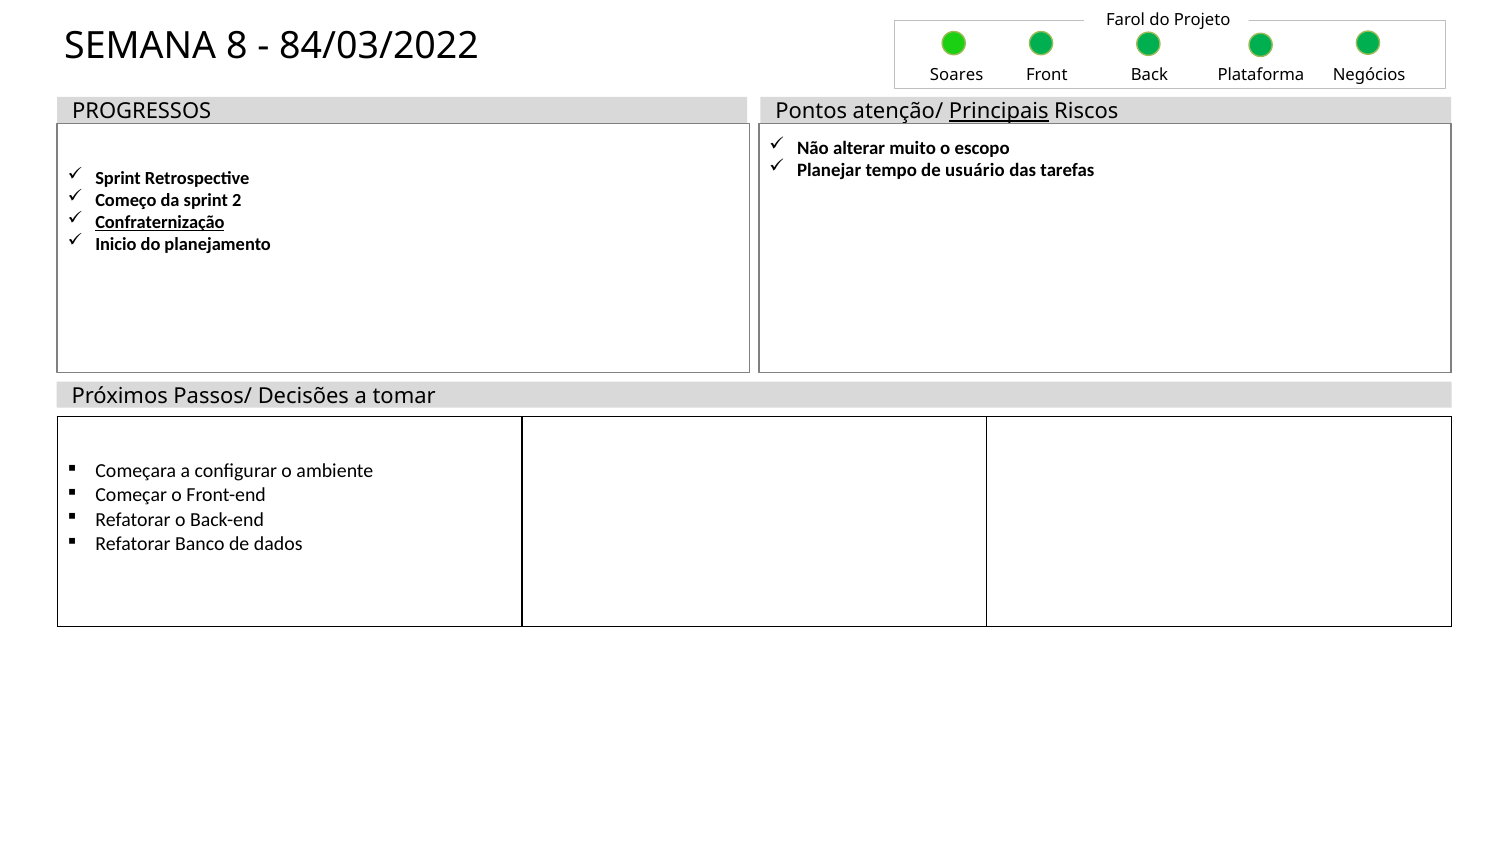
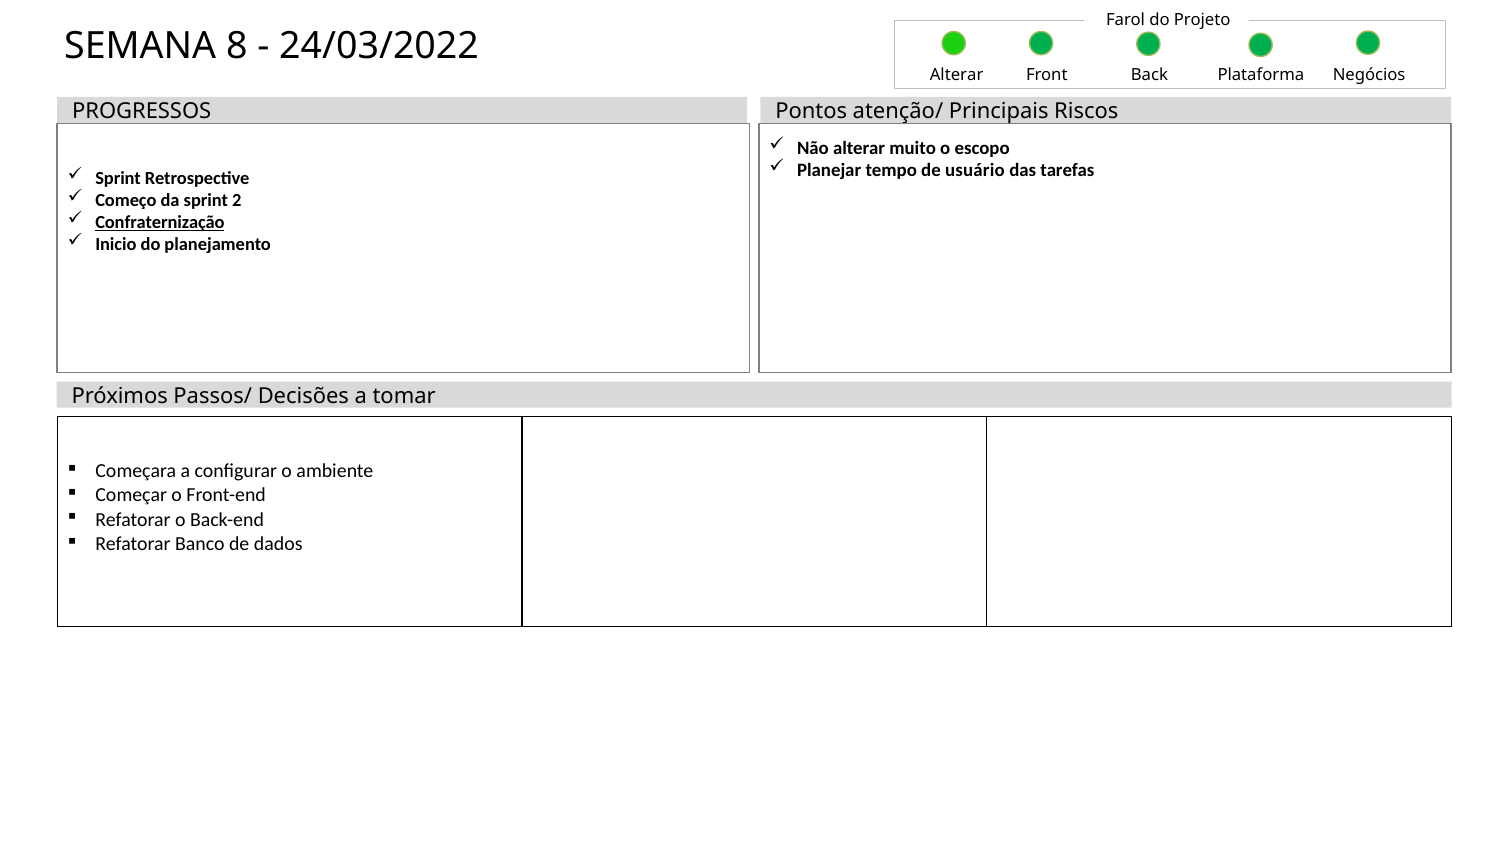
84/03/2022: 84/03/2022 -> 24/03/2022
Soares at (957, 75): Soares -> Alterar
Principais underline: present -> none
